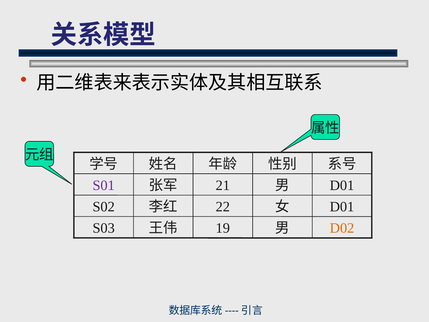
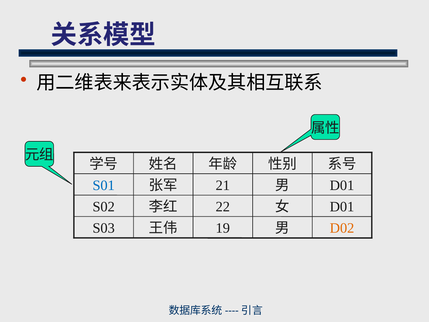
S01 colour: purple -> blue
